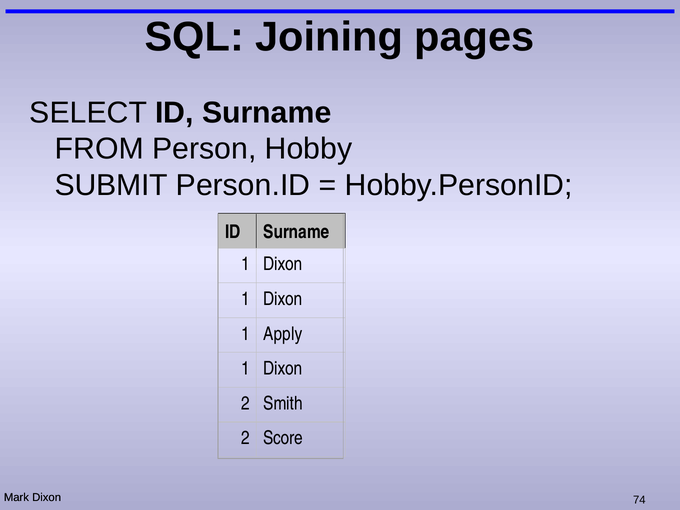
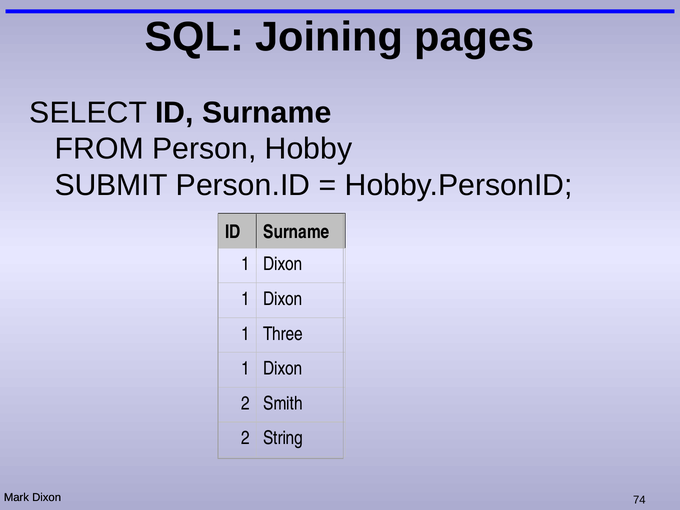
Apply: Apply -> Three
Score: Score -> String
